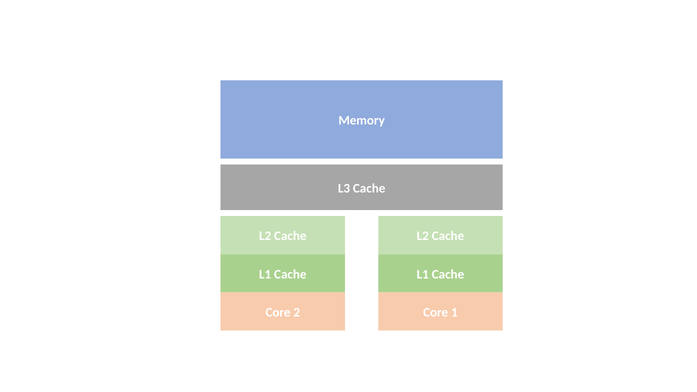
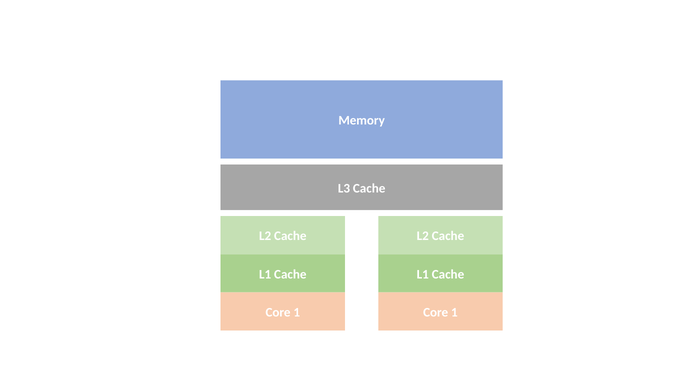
2 at (297, 312): 2 -> 1
